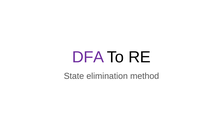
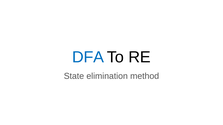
DFA colour: purple -> blue
